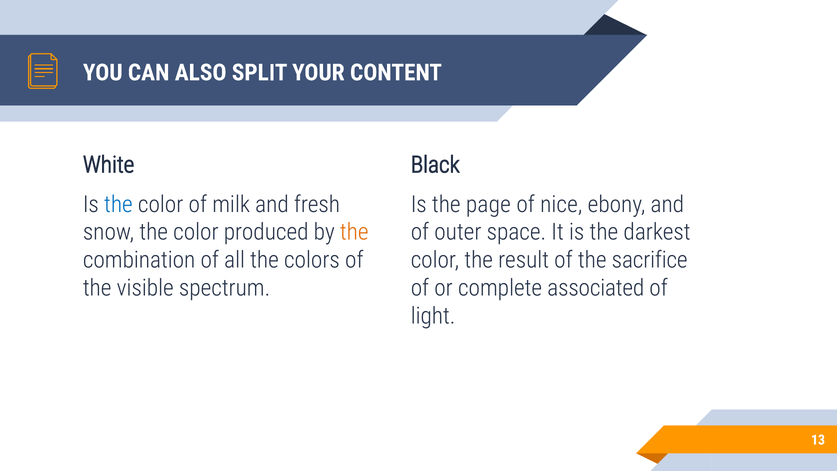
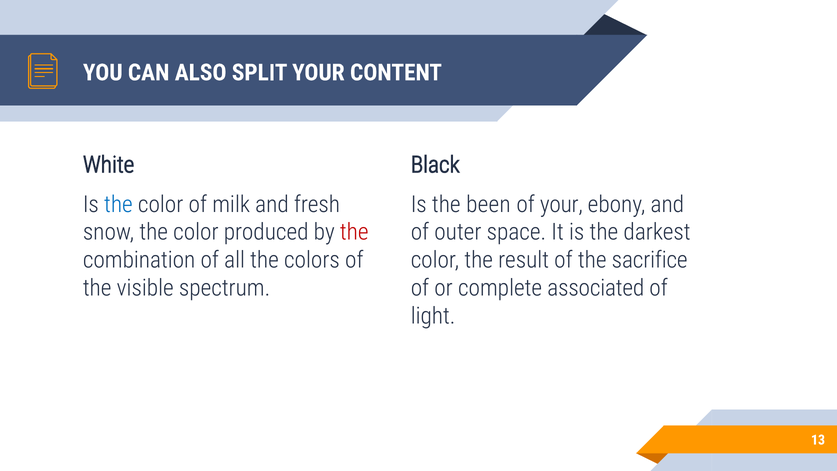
page: page -> been
of nice: nice -> your
the at (354, 232) colour: orange -> red
